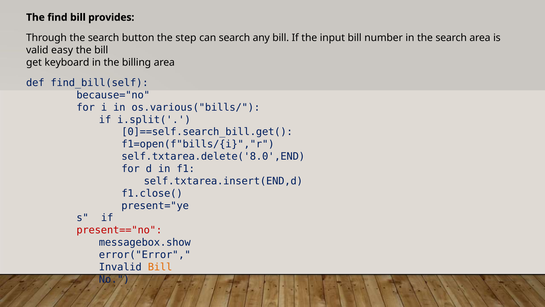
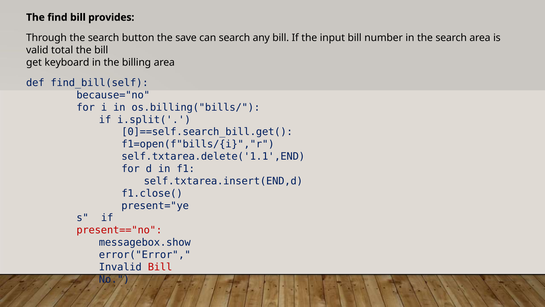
step: step -> save
easy: easy -> total
os.various("bills/: os.various("bills/ -> os.billing("bills/
self.txtarea.delete('8.0',END: self.txtarea.delete('8.0',END -> self.txtarea.delete('1.1',END
Bill at (160, 267) colour: orange -> red
